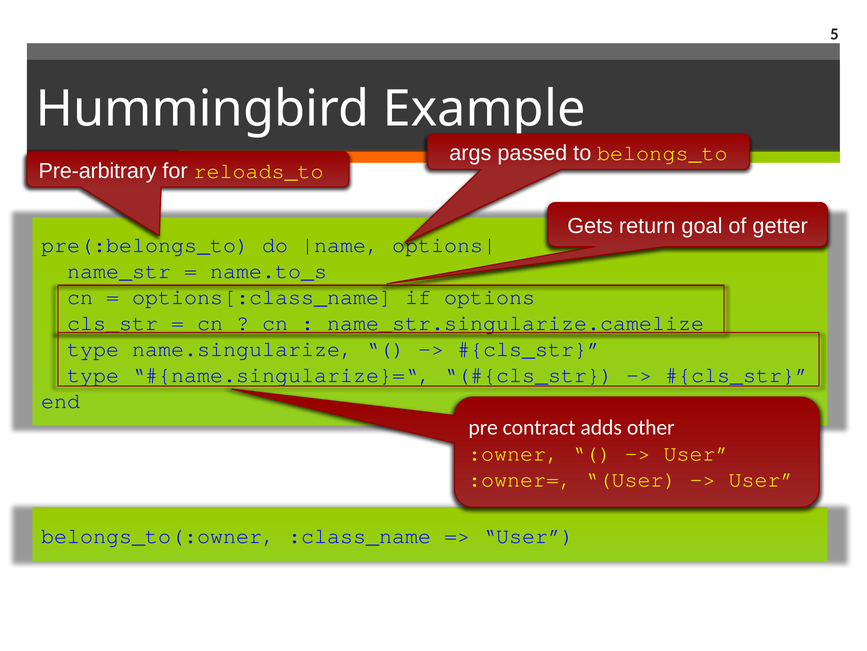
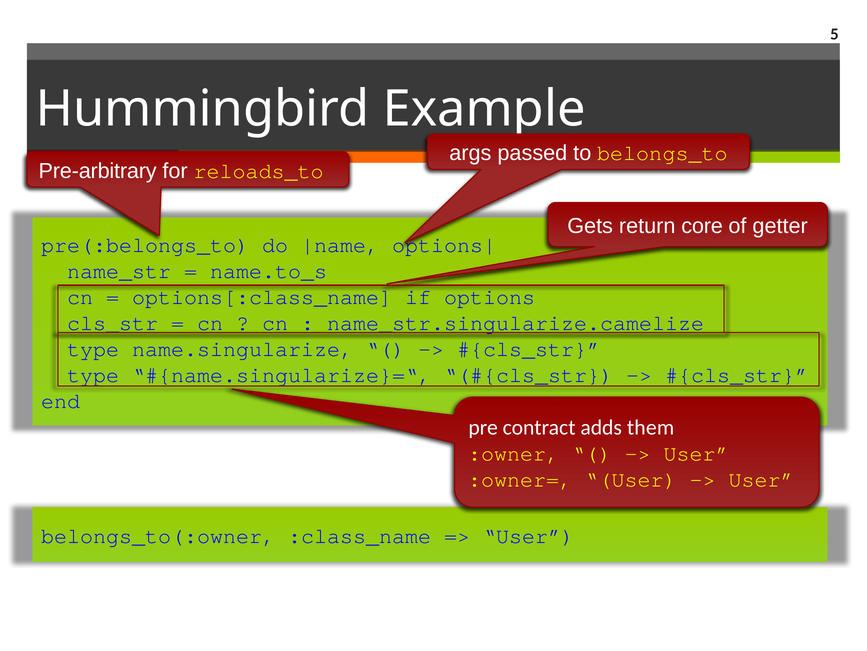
goal: goal -> core
other: other -> them
